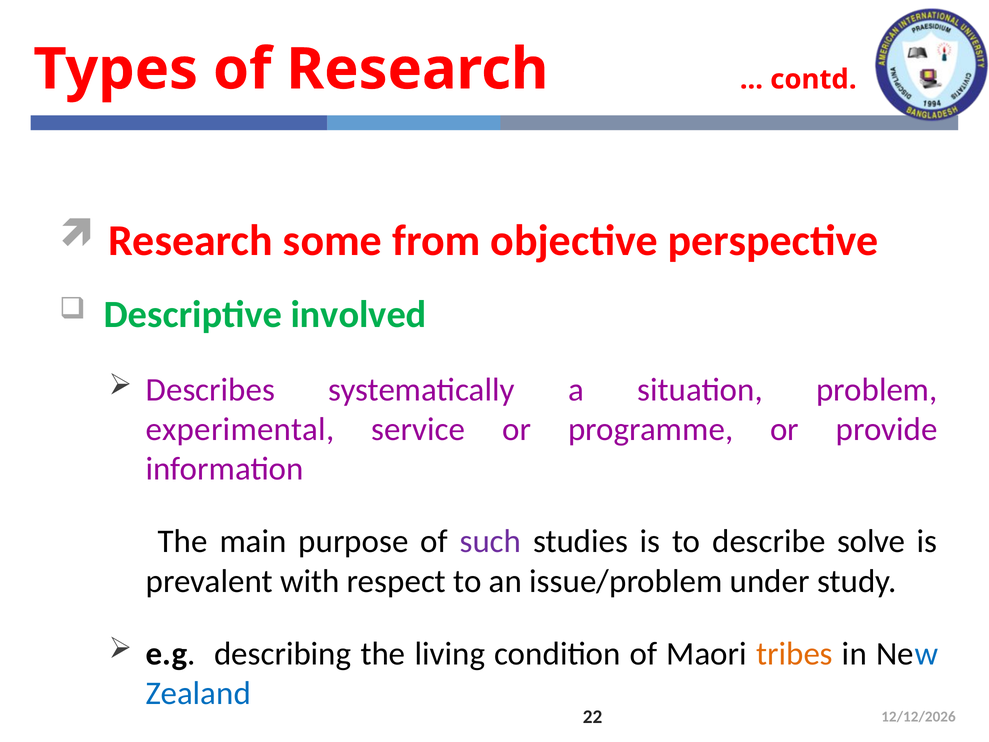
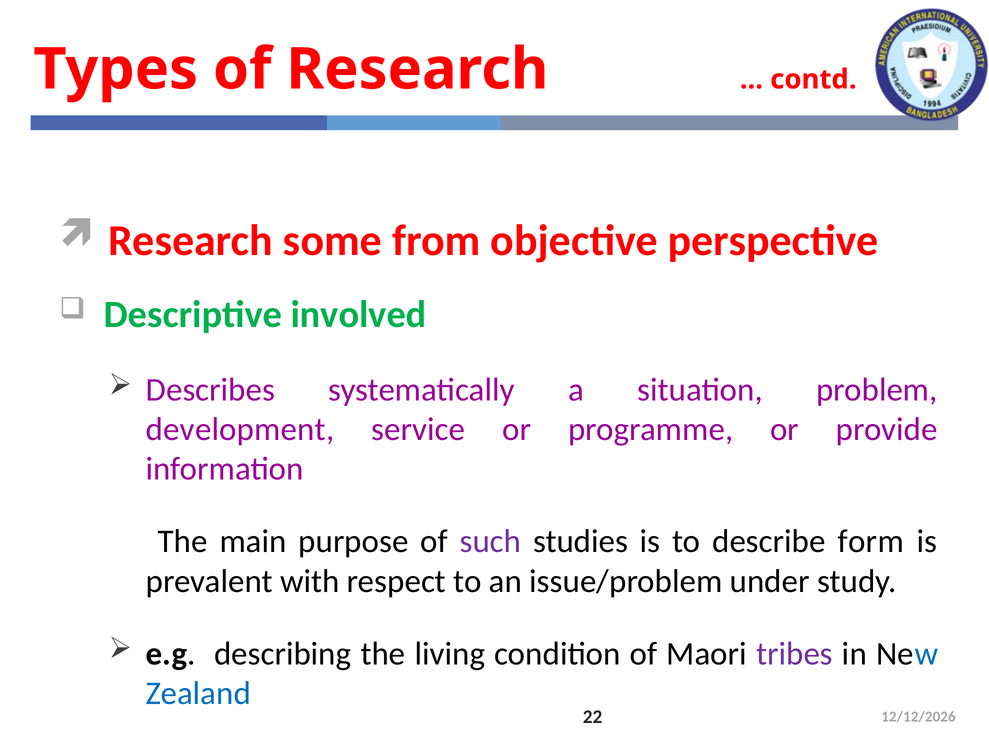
experimental: experimental -> development
solve: solve -> form
tribes colour: orange -> purple
